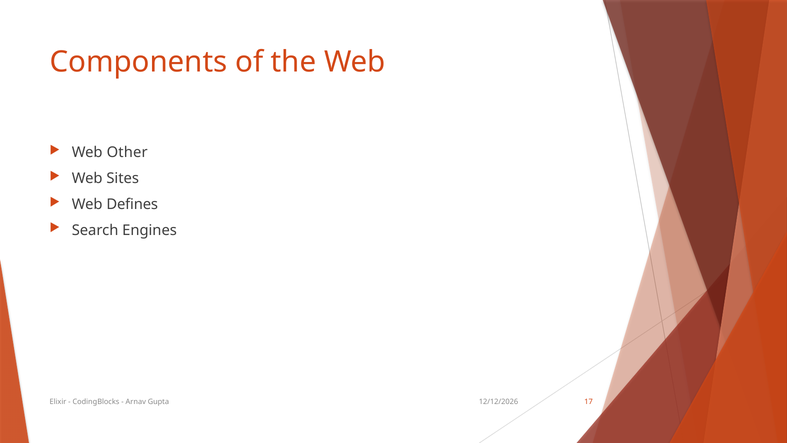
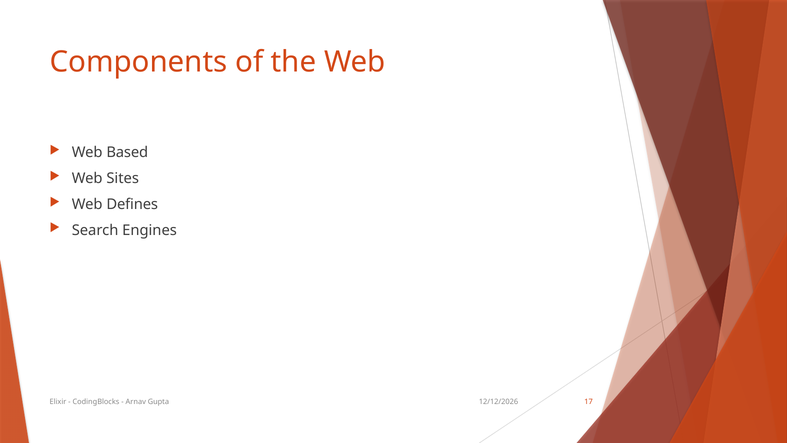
Other: Other -> Based
